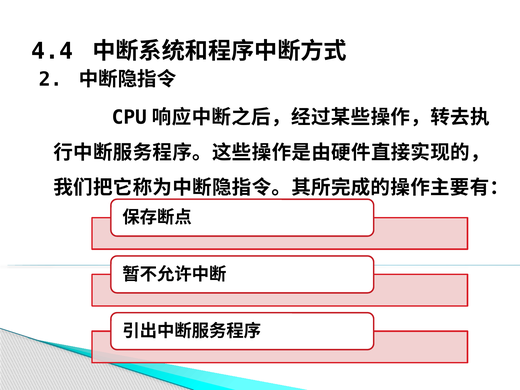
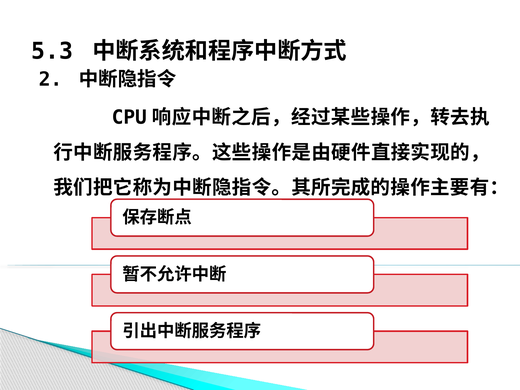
4.4: 4.4 -> 5.3
